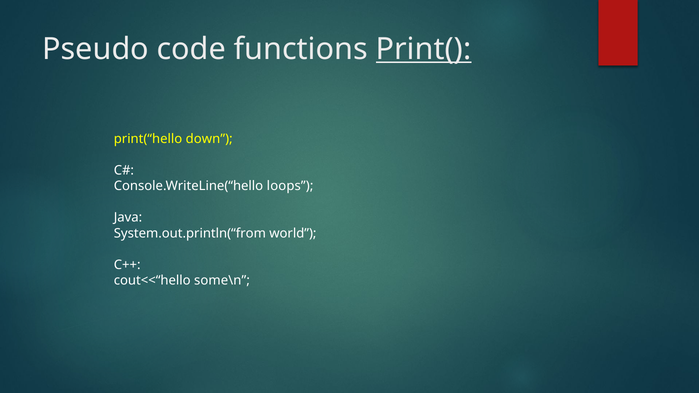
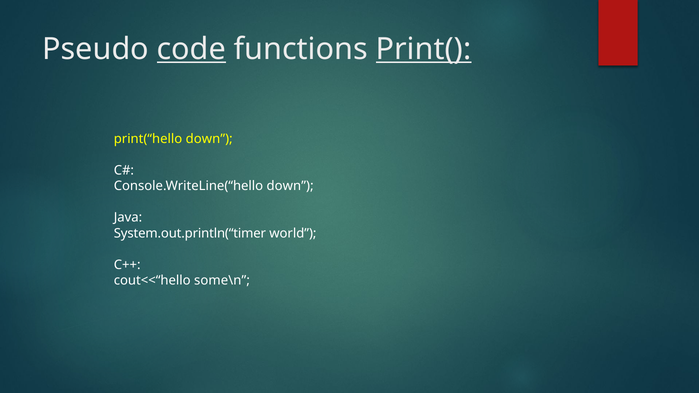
code underline: none -> present
Console.WriteLine(“hello loops: loops -> down
System.out.println(“from: System.out.println(“from -> System.out.println(“timer
